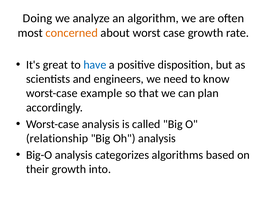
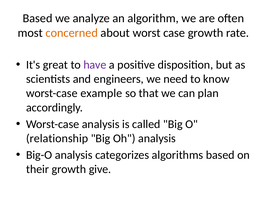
Doing at (37, 18): Doing -> Based
have colour: blue -> purple
into: into -> give
